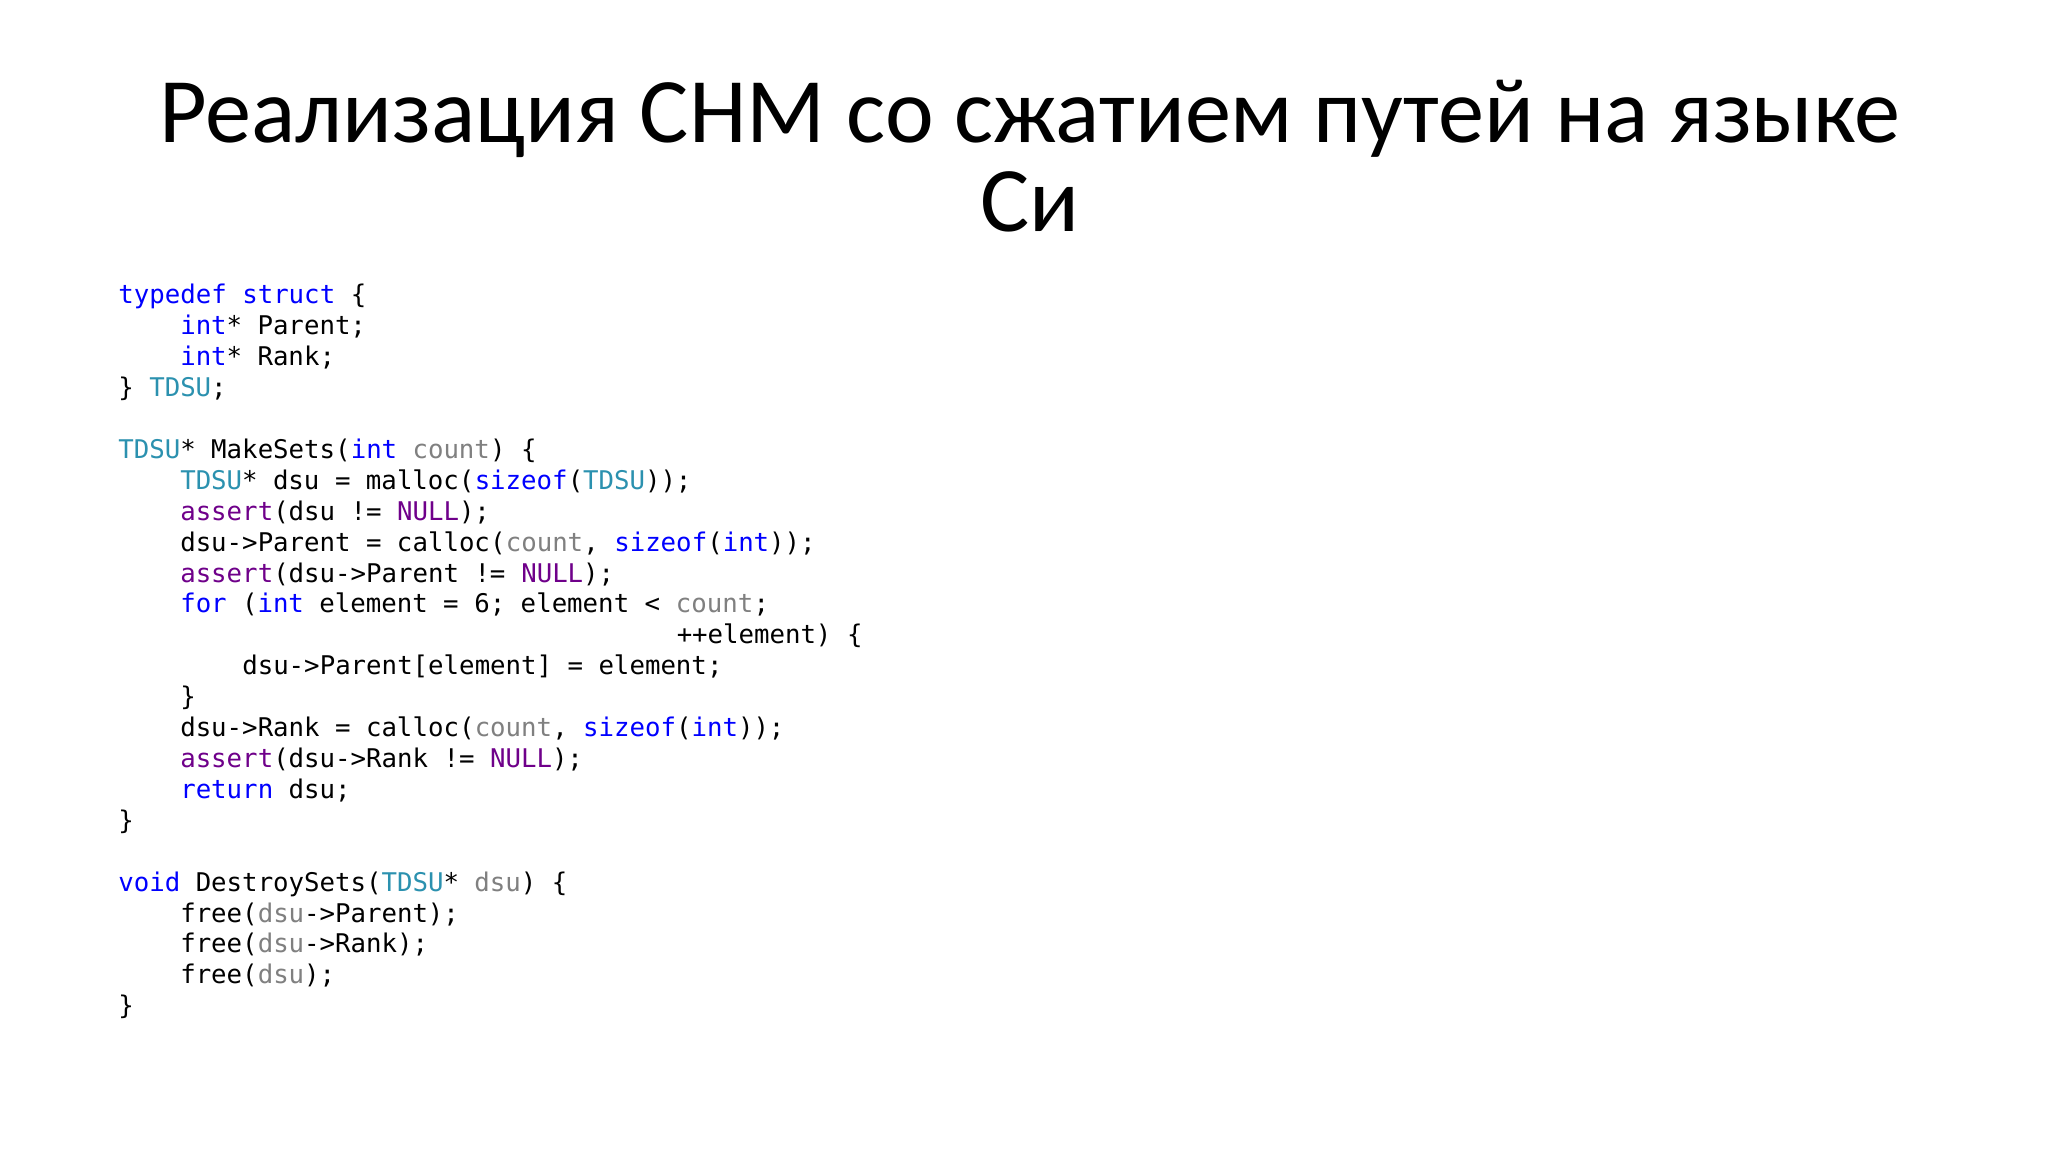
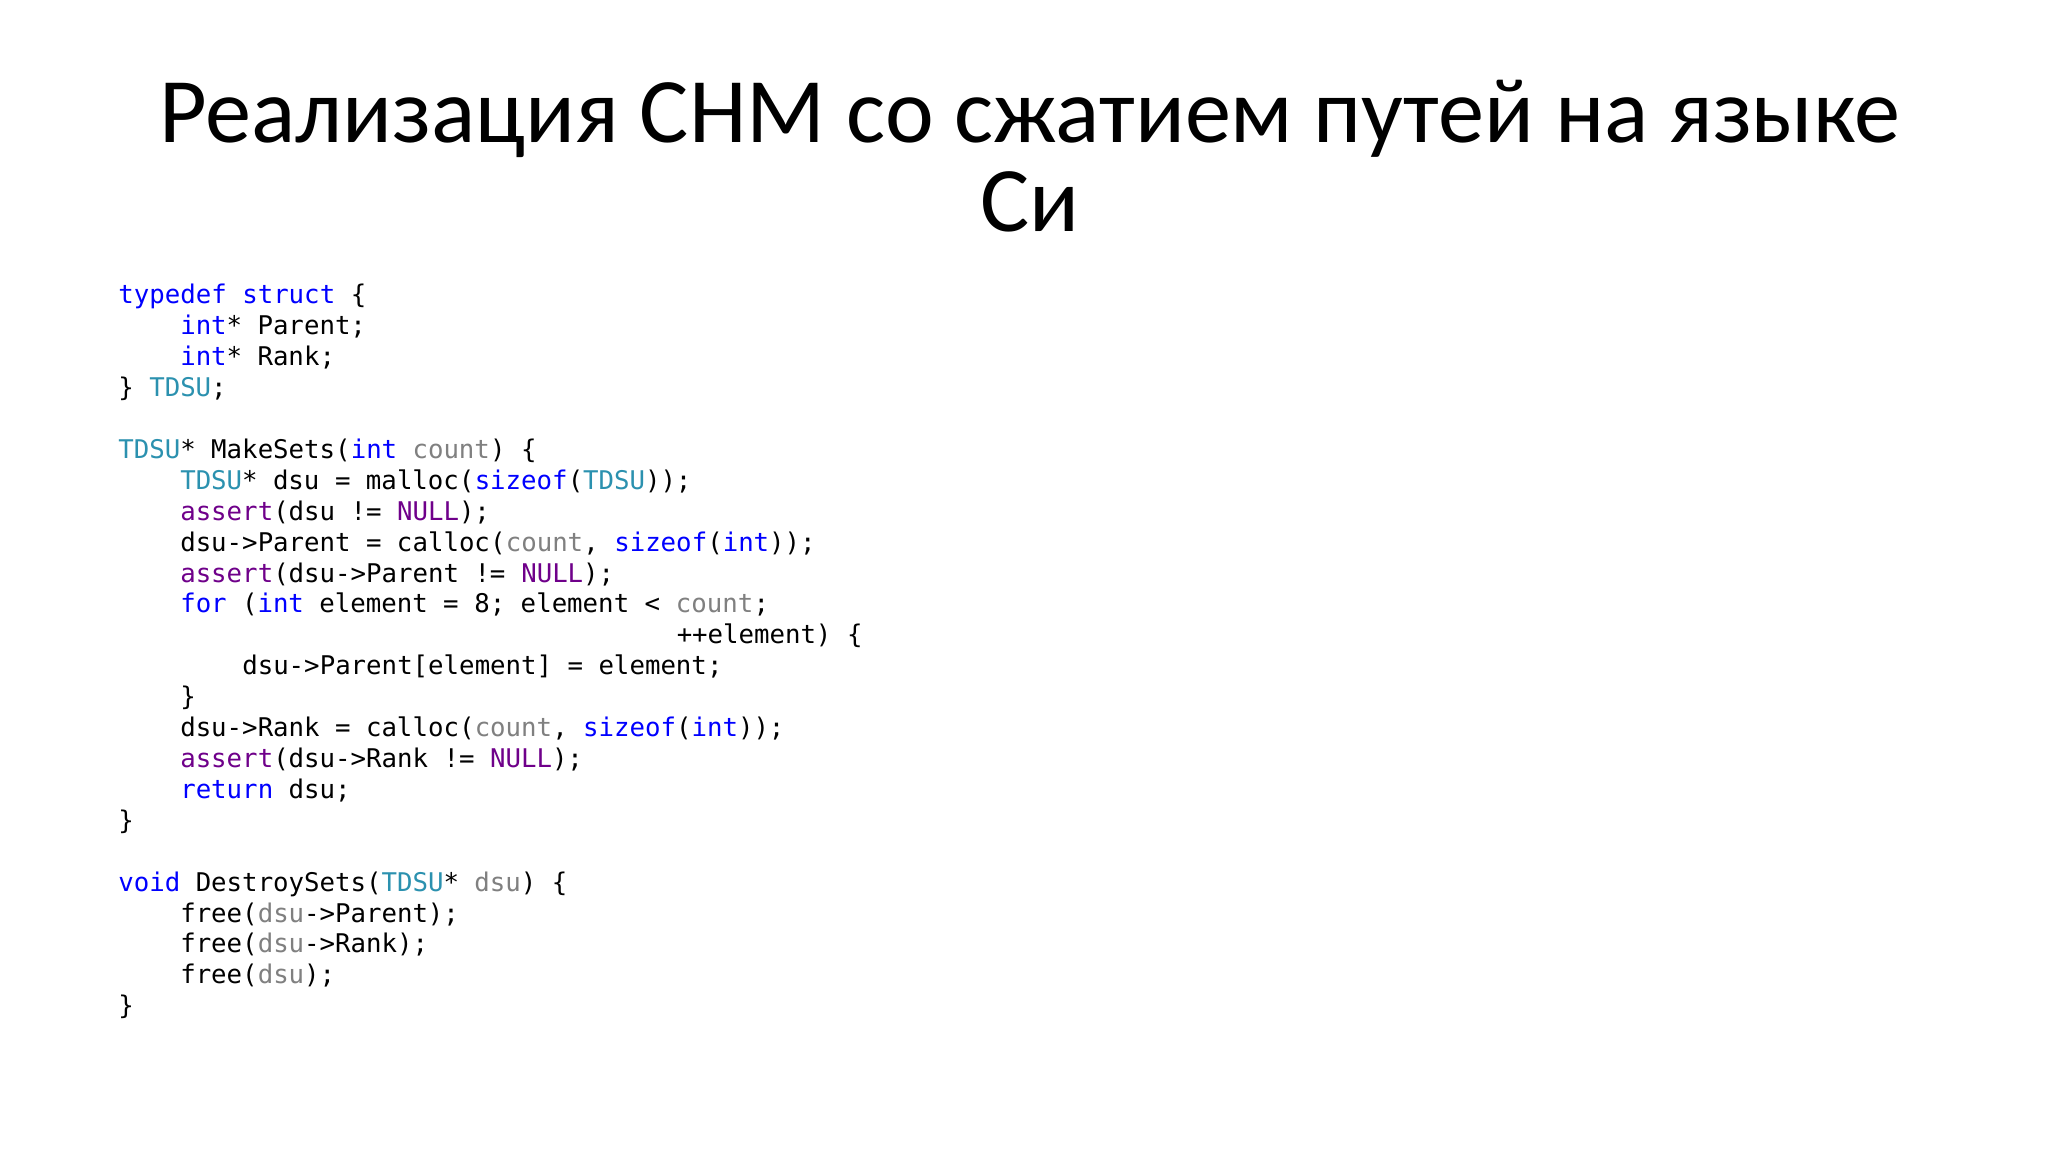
6: 6 -> 8
